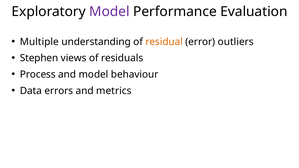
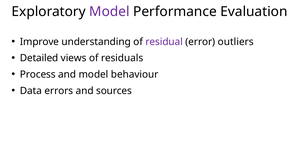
Multiple: Multiple -> Improve
residual colour: orange -> purple
Stephen: Stephen -> Detailed
metrics: metrics -> sources
